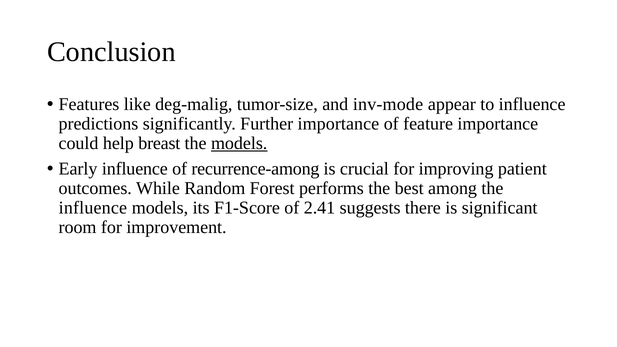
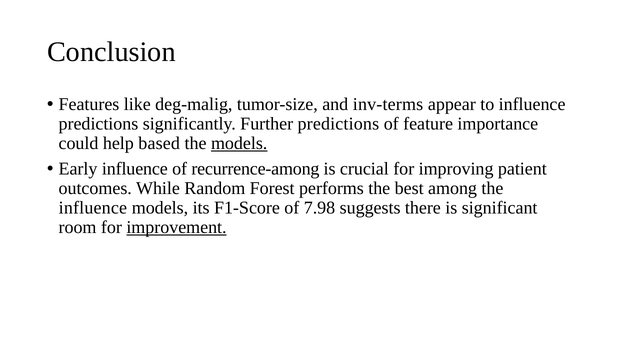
inv-mode: inv-mode -> inv-terms
Further importance: importance -> predictions
breast: breast -> based
2.41: 2.41 -> 7.98
improvement underline: none -> present
